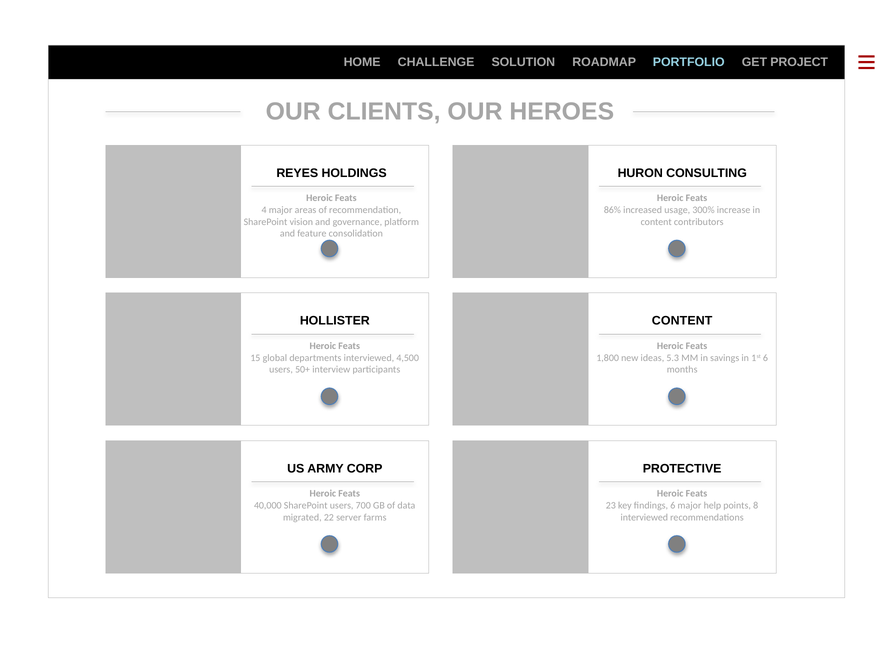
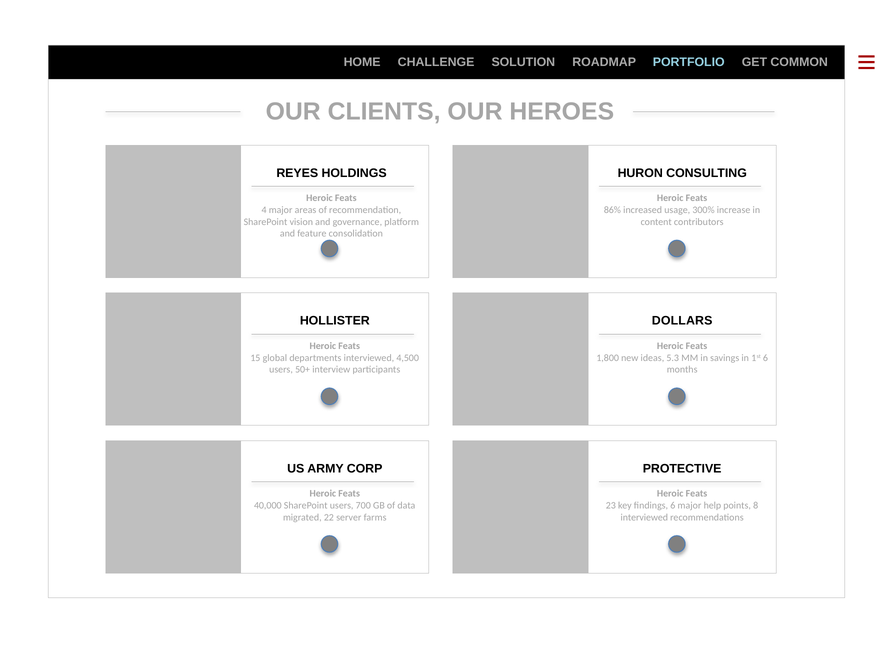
PROJECT: PROJECT -> COMMON
CONTENT at (682, 321): CONTENT -> DOLLARS
